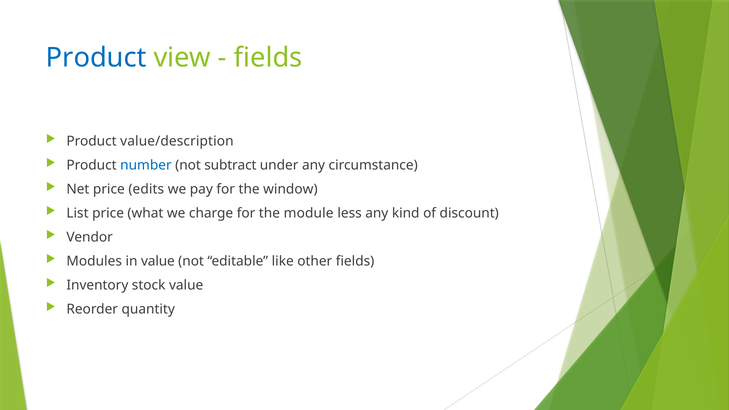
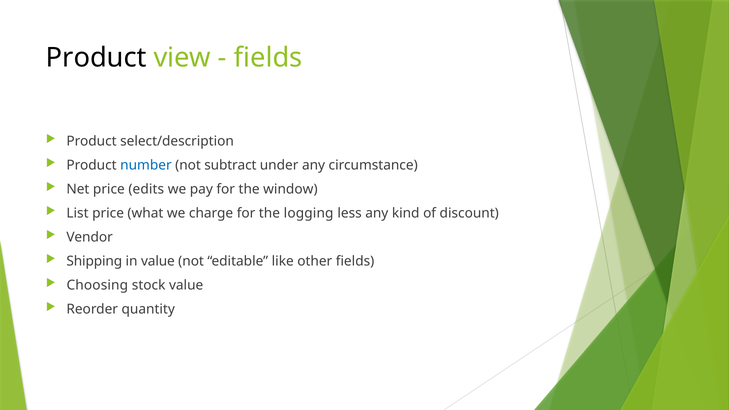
Product at (96, 57) colour: blue -> black
value/description: value/description -> select/description
module: module -> logging
Modules: Modules -> Shipping
Inventory: Inventory -> Choosing
